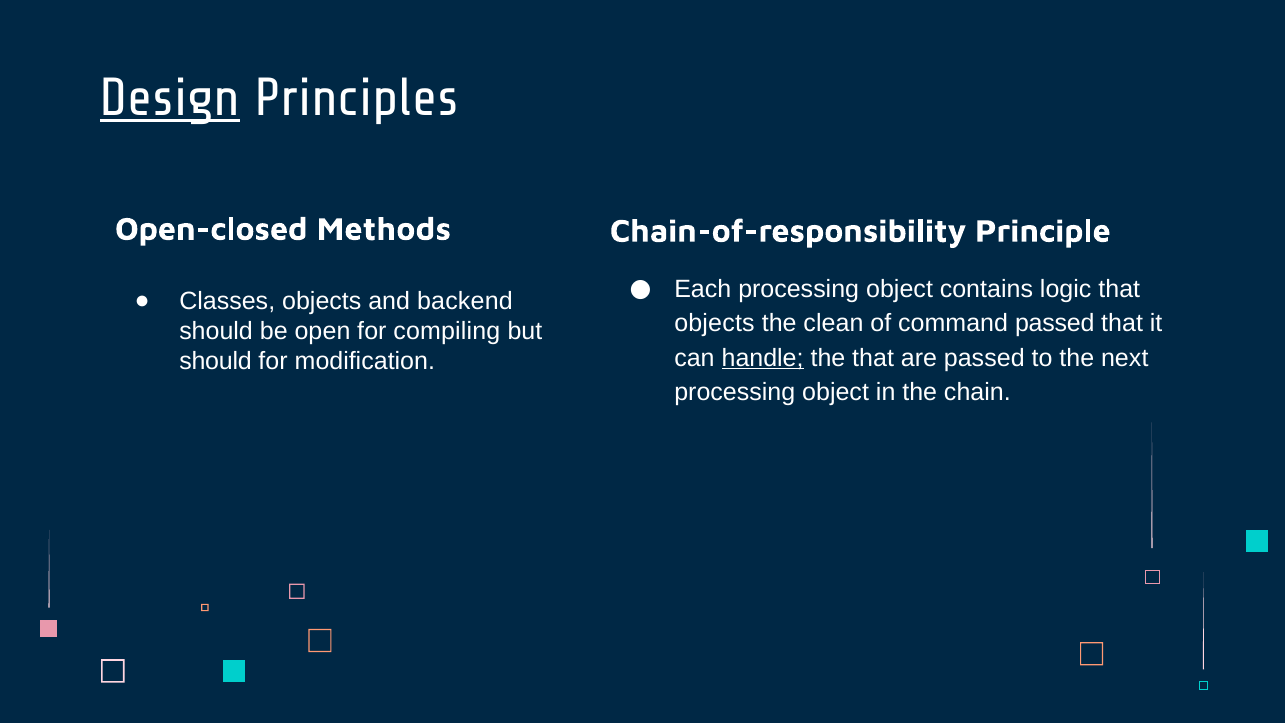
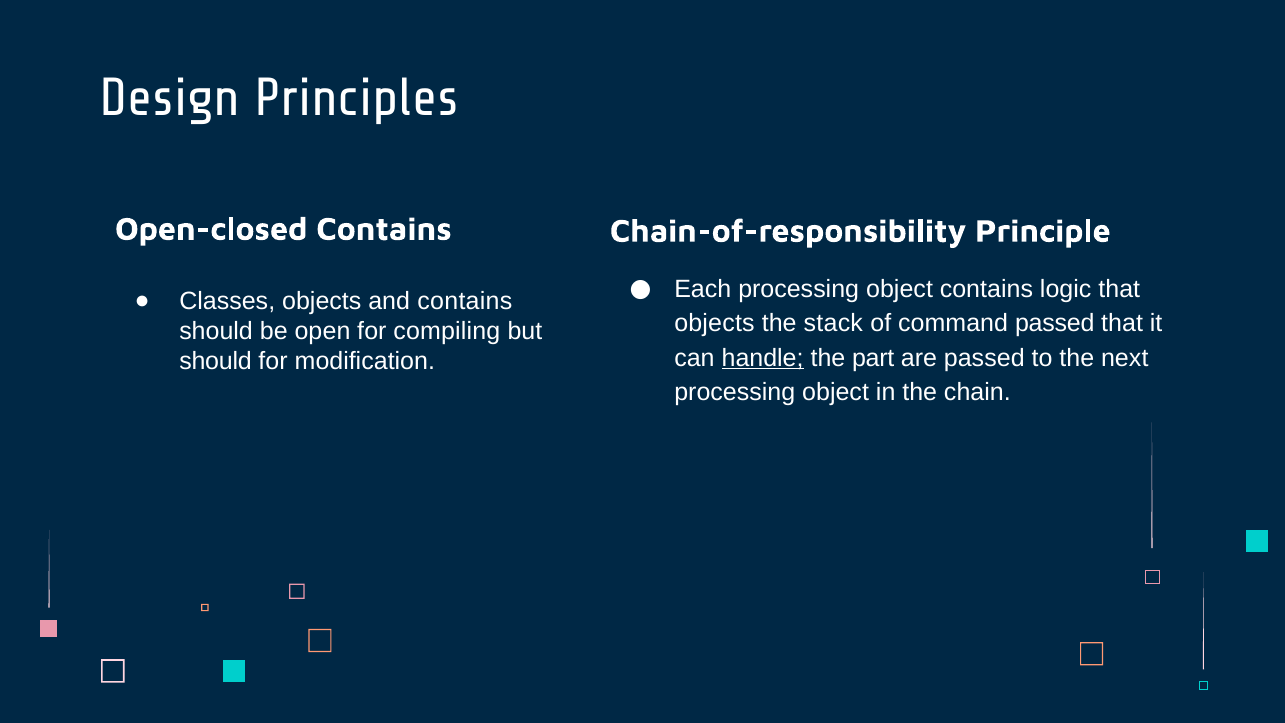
Design underline: present -> none
Open-closed Methods: Methods -> Contains
and backend: backend -> contains
clean: clean -> stack
the that: that -> part
